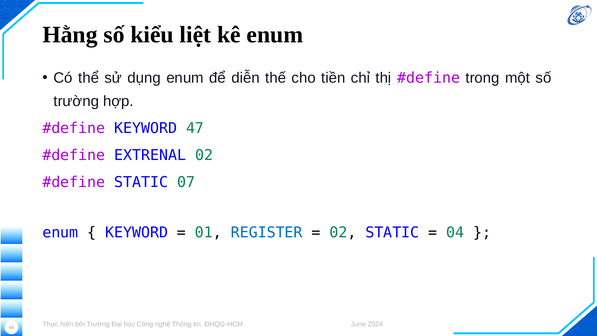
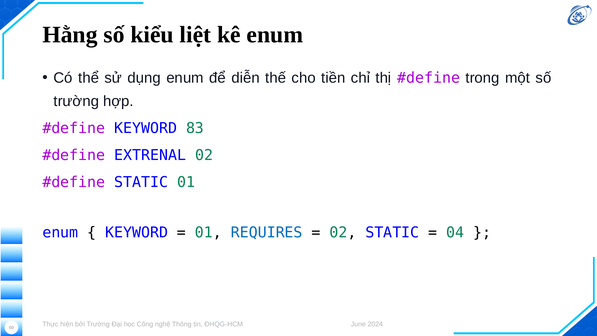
47: 47 -> 83
STATIC 07: 07 -> 01
REGISTER: REGISTER -> REQUIRES
